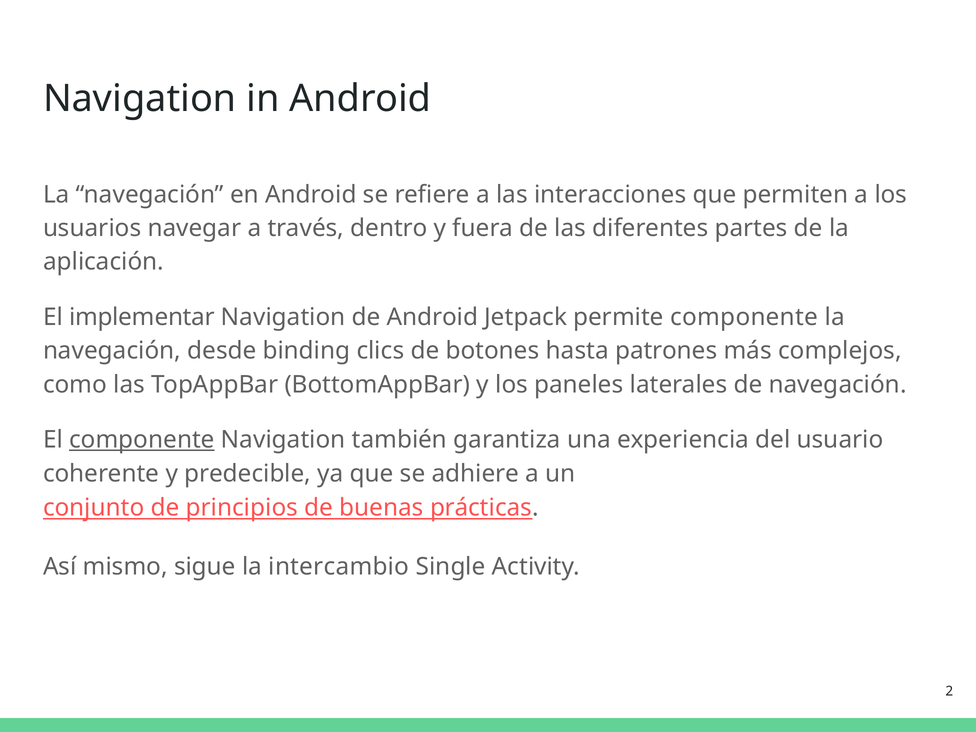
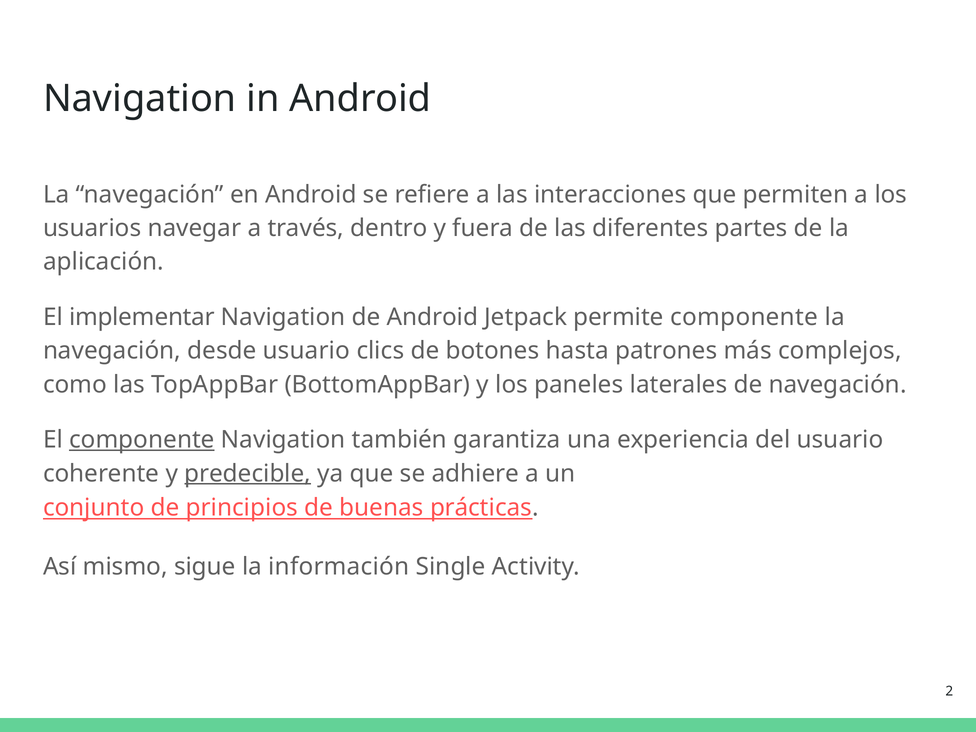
desde binding: binding -> usuario
predecible underline: none -> present
intercambio: intercambio -> información
